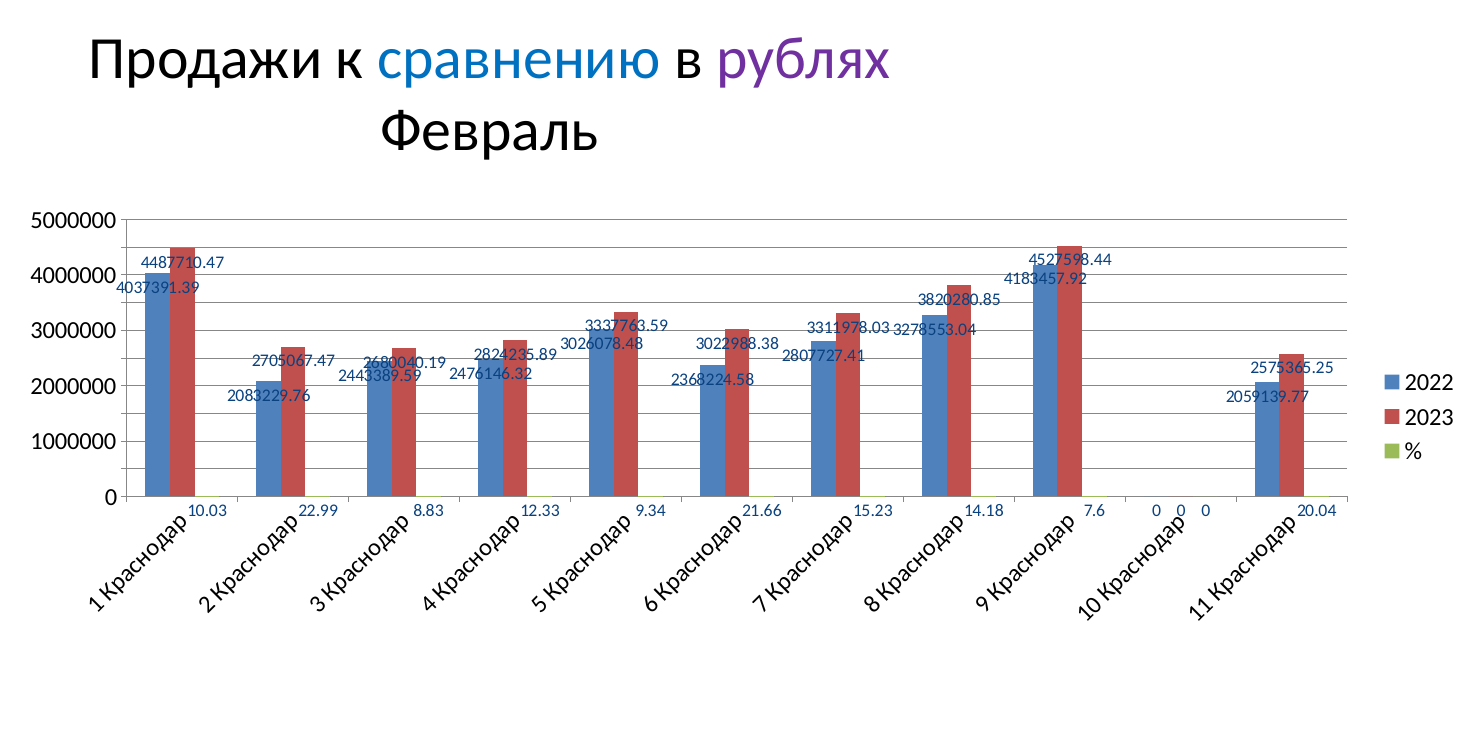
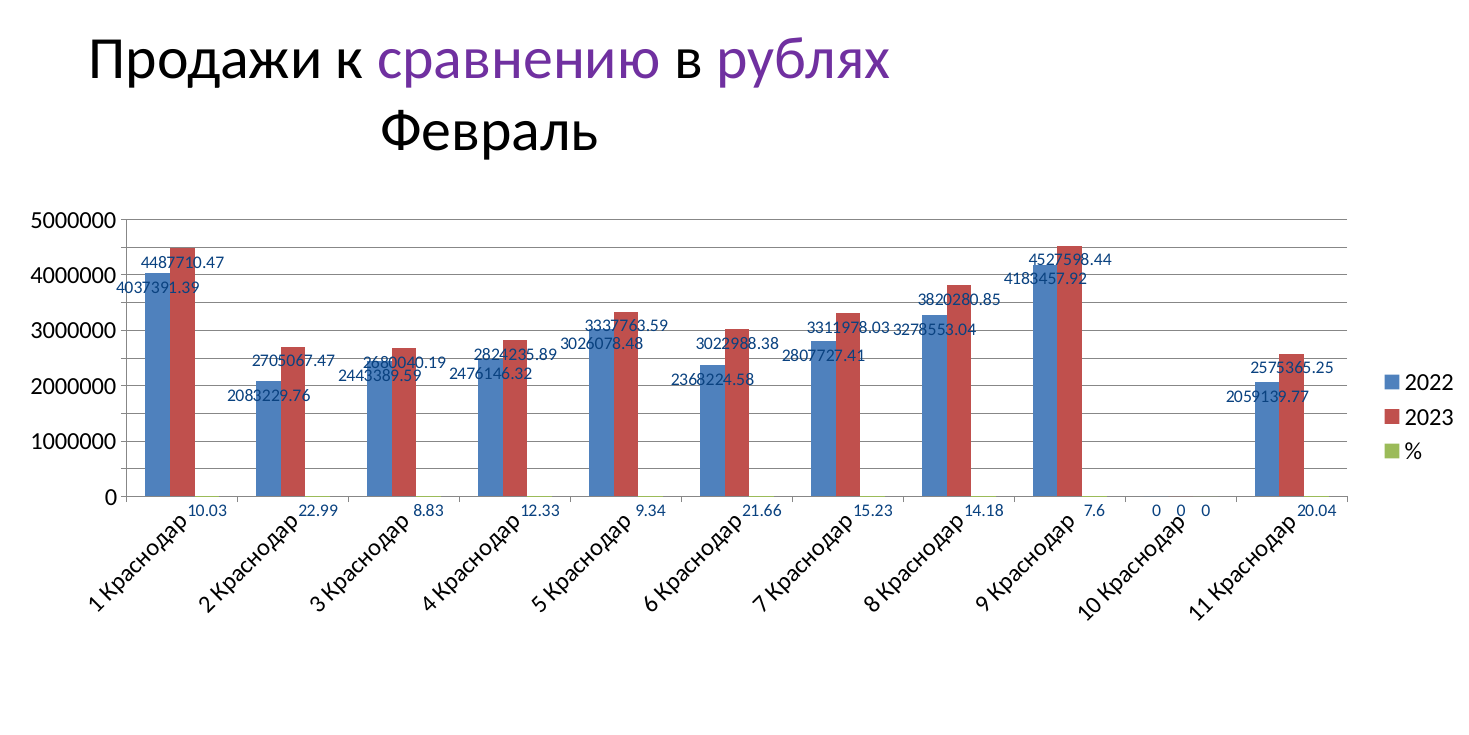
сравнению colour: blue -> purple
